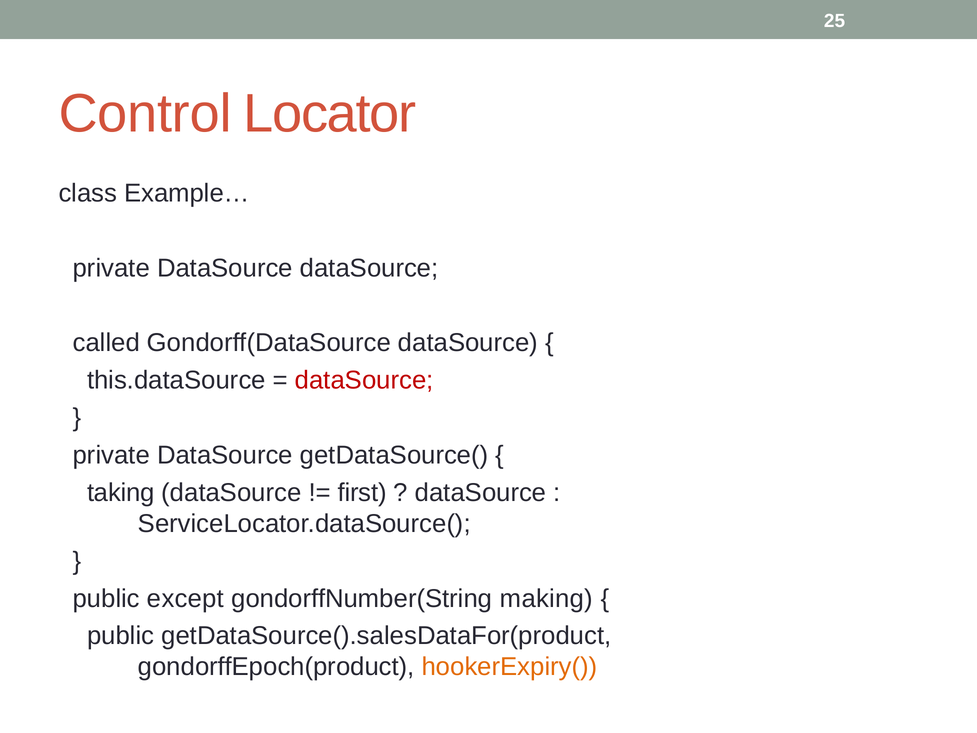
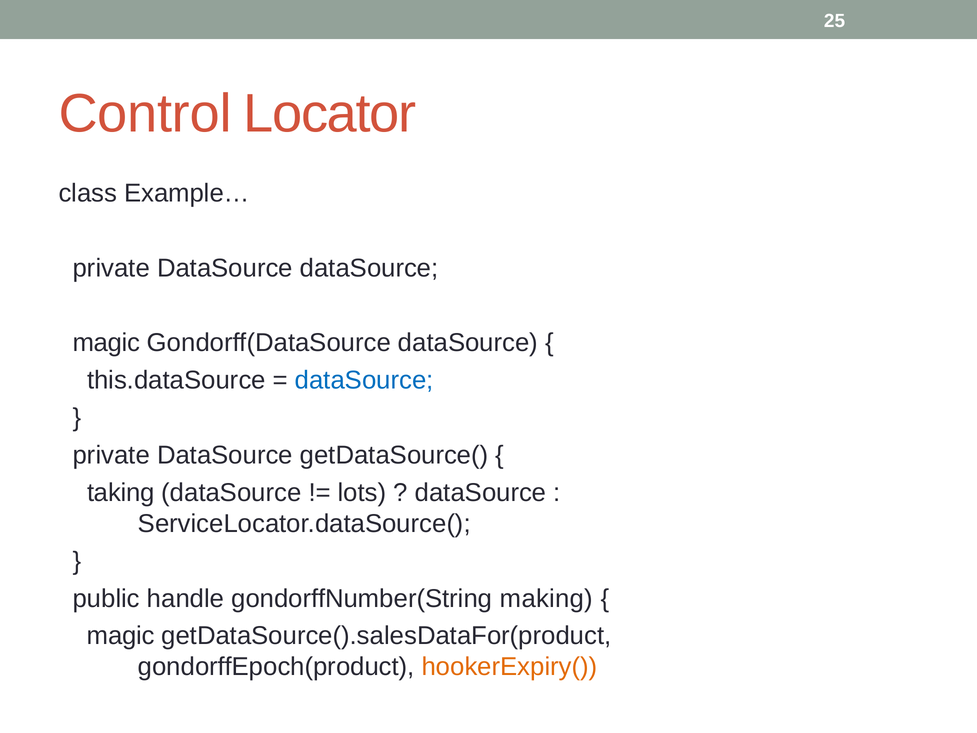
called at (106, 343): called -> magic
dataSource at (364, 380) colour: red -> blue
first: first -> lots
except: except -> handle
public at (121, 636): public -> magic
